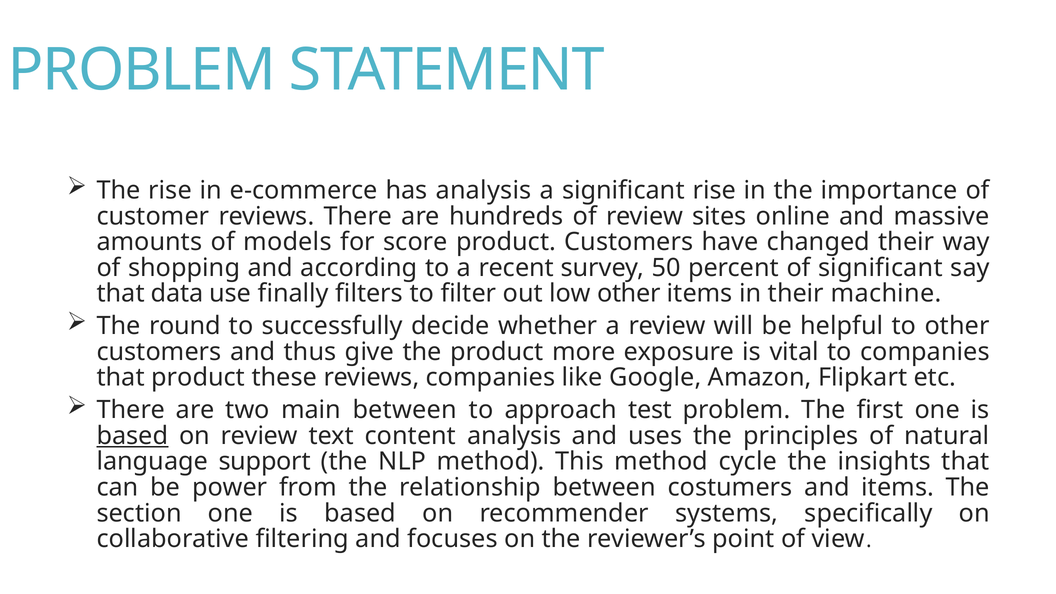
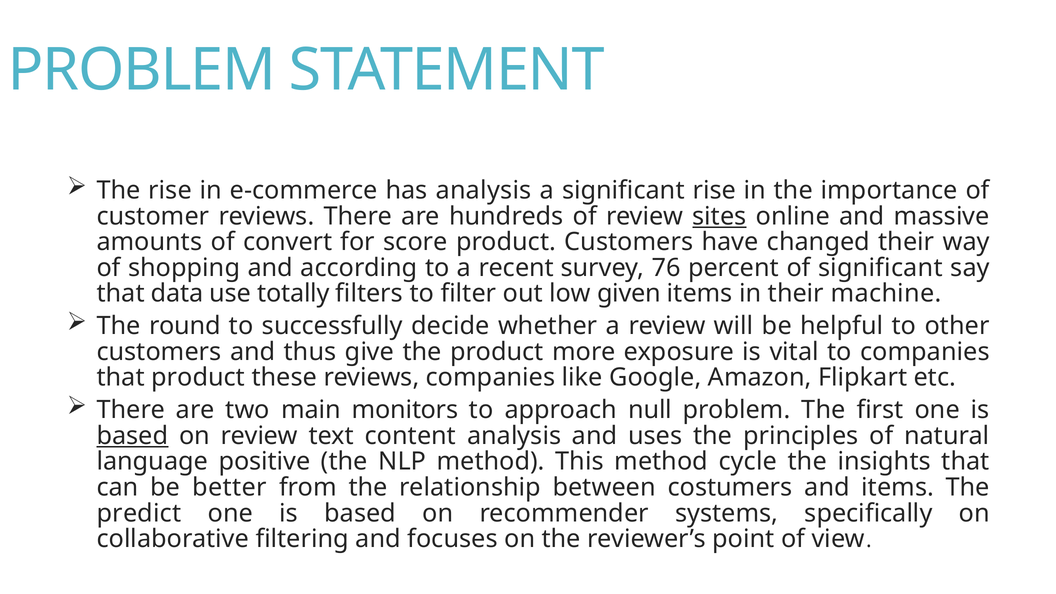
sites underline: none -> present
models: models -> convert
50: 50 -> 76
finally: finally -> totally
low other: other -> given
main between: between -> monitors
test: test -> null
support: support -> positive
power: power -> better
section: section -> predict
